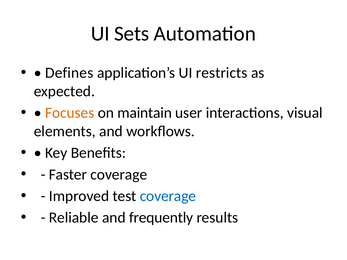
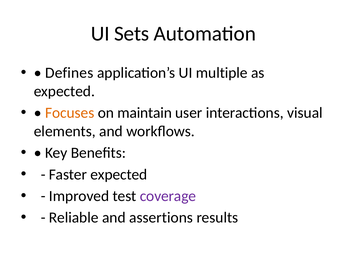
restricts: restricts -> multiple
Faster coverage: coverage -> expected
coverage at (168, 196) colour: blue -> purple
frequently: frequently -> assertions
